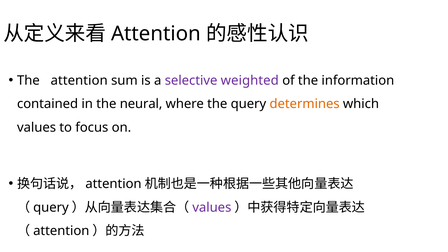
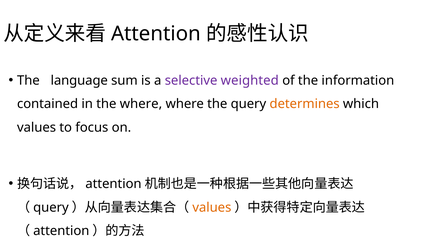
The attention: attention -> language
the neural: neural -> where
values at (212, 207) colour: purple -> orange
